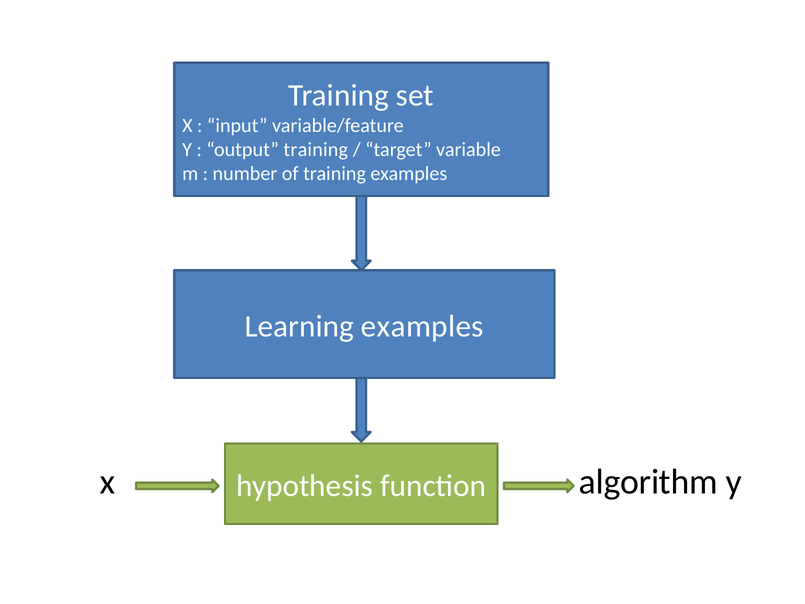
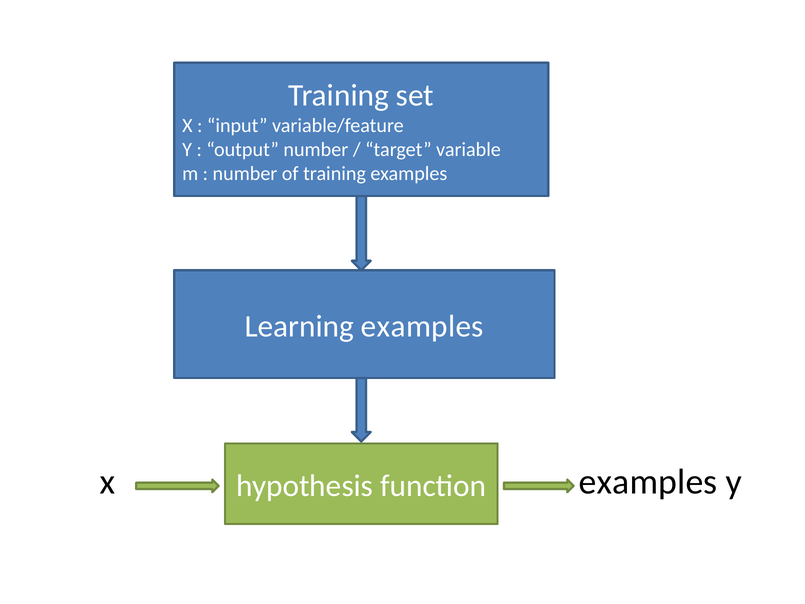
output training: training -> number
x algorithm: algorithm -> examples
